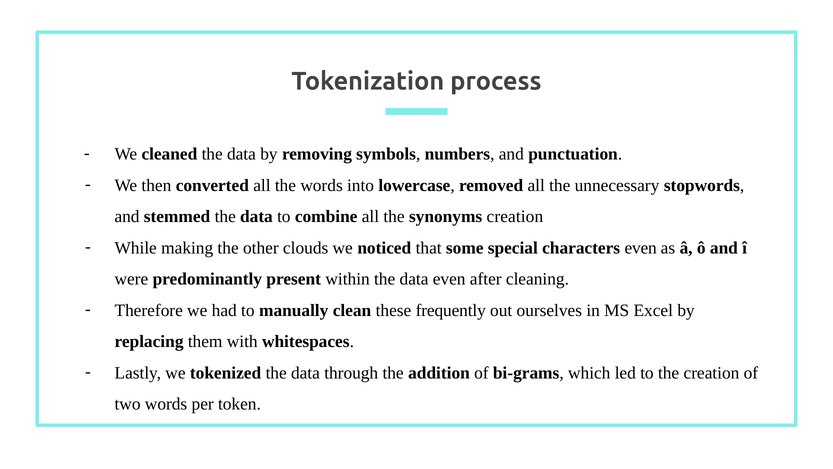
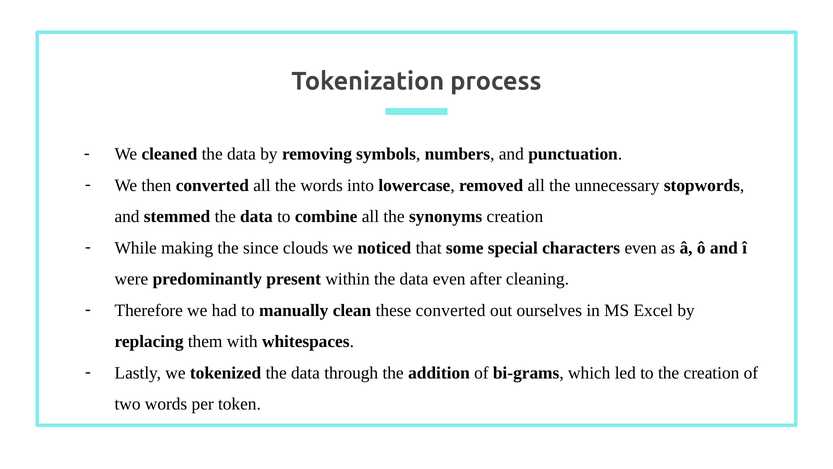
other: other -> since
these frequently: frequently -> converted
